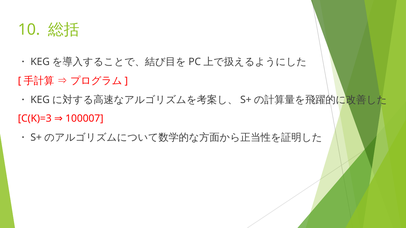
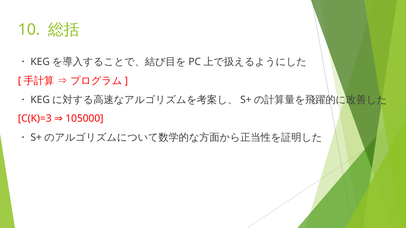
100007: 100007 -> 105000
